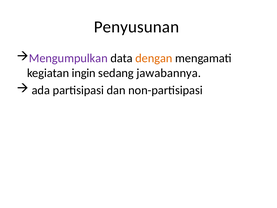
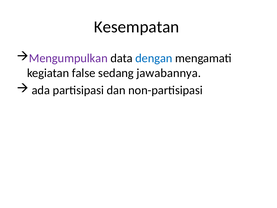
Penyusunan: Penyusunan -> Kesempatan
dengan colour: orange -> blue
ingin: ingin -> false
